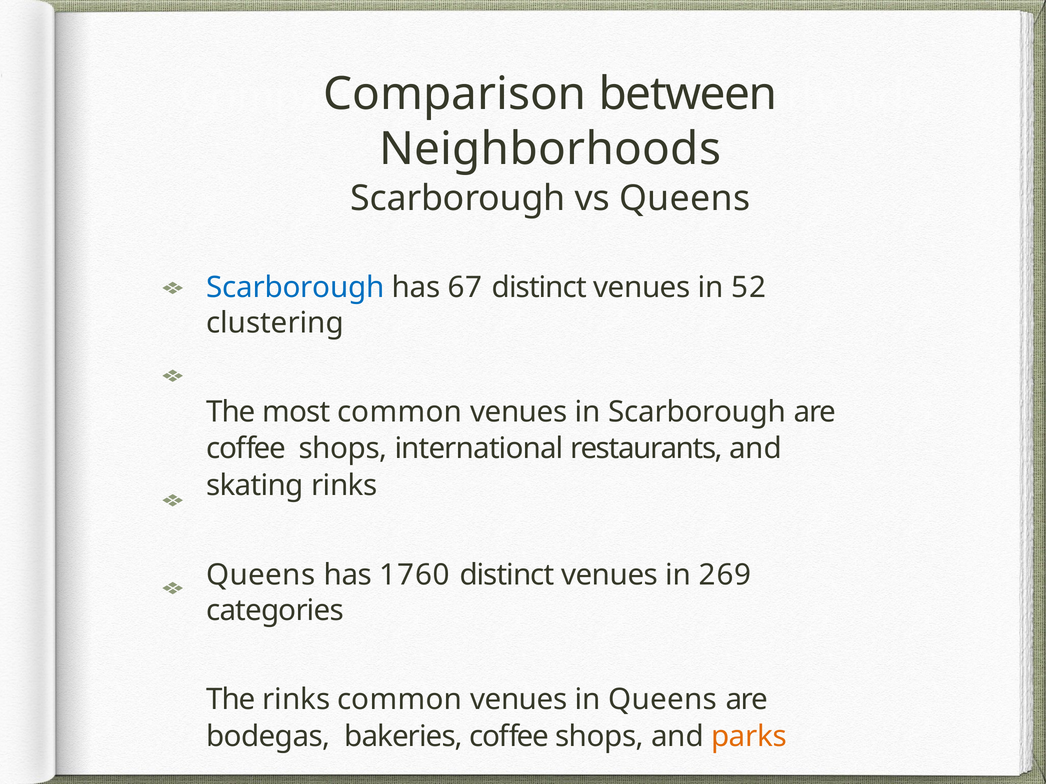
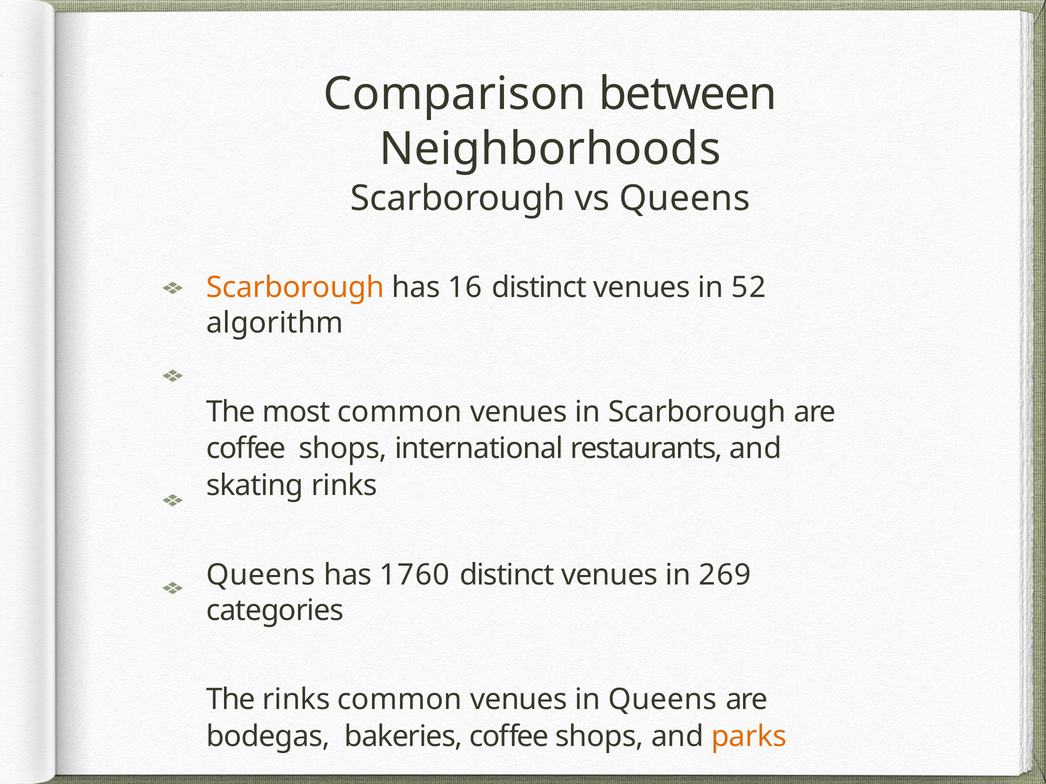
Scarborough at (295, 287) colour: blue -> orange
67: 67 -> 16
clustering: clustering -> algorithm
